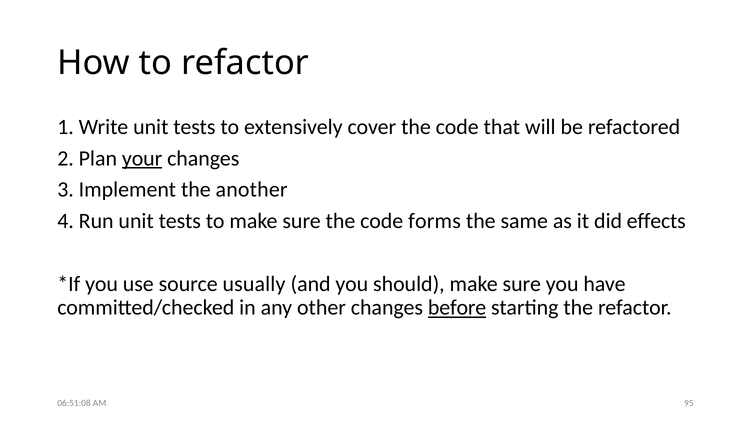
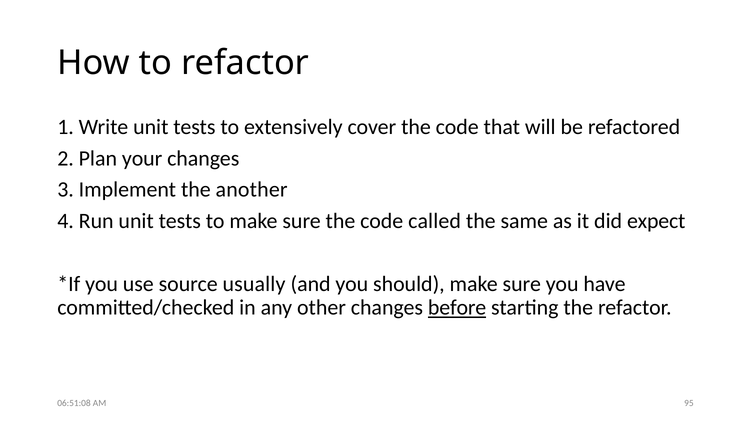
your underline: present -> none
forms: forms -> called
effects: effects -> expect
